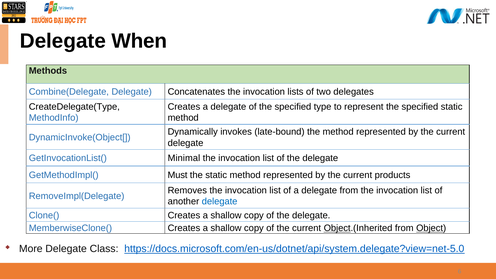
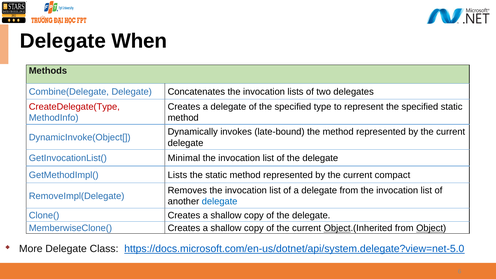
CreateDelegate(Type colour: black -> red
GetMethodImpl( Must: Must -> Lists
products: products -> compact
